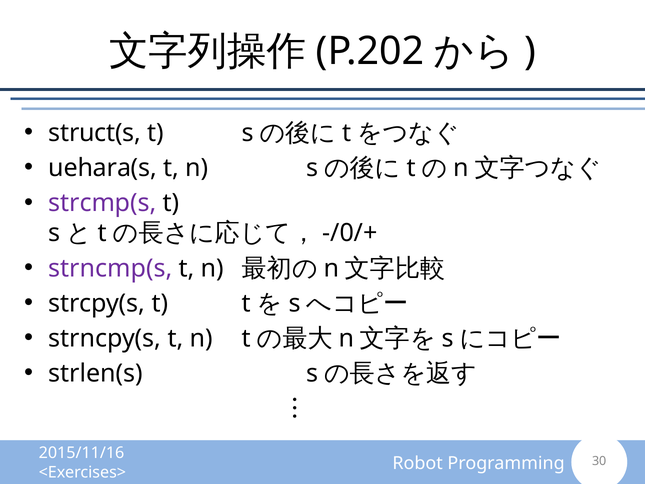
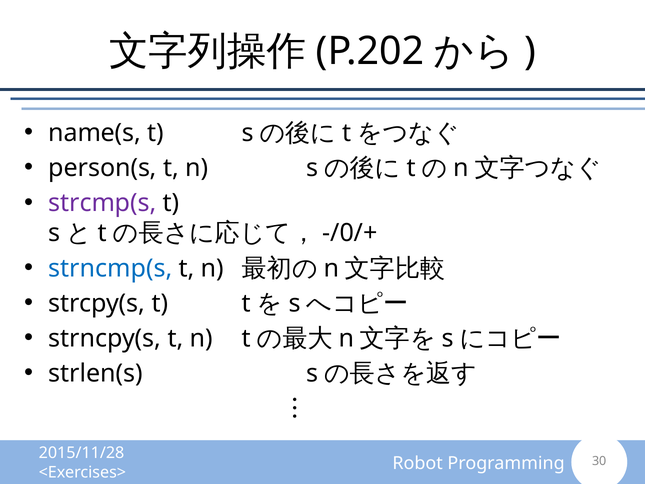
struct(s: struct(s -> name(s
uehara(s: uehara(s -> person(s
strncmp(s colour: purple -> blue
2015/11/16: 2015/11/16 -> 2015/11/28
